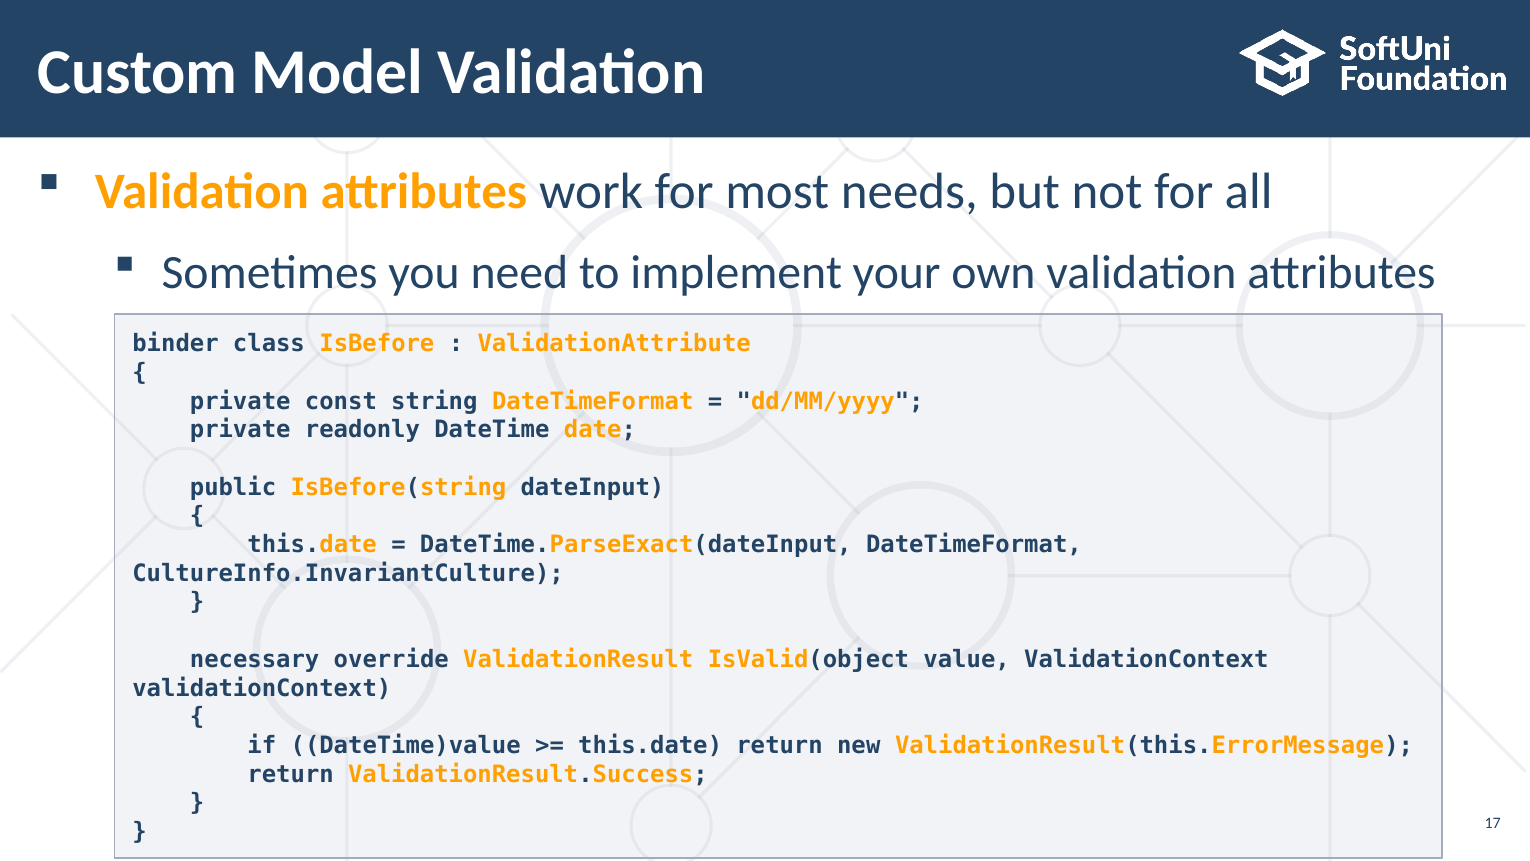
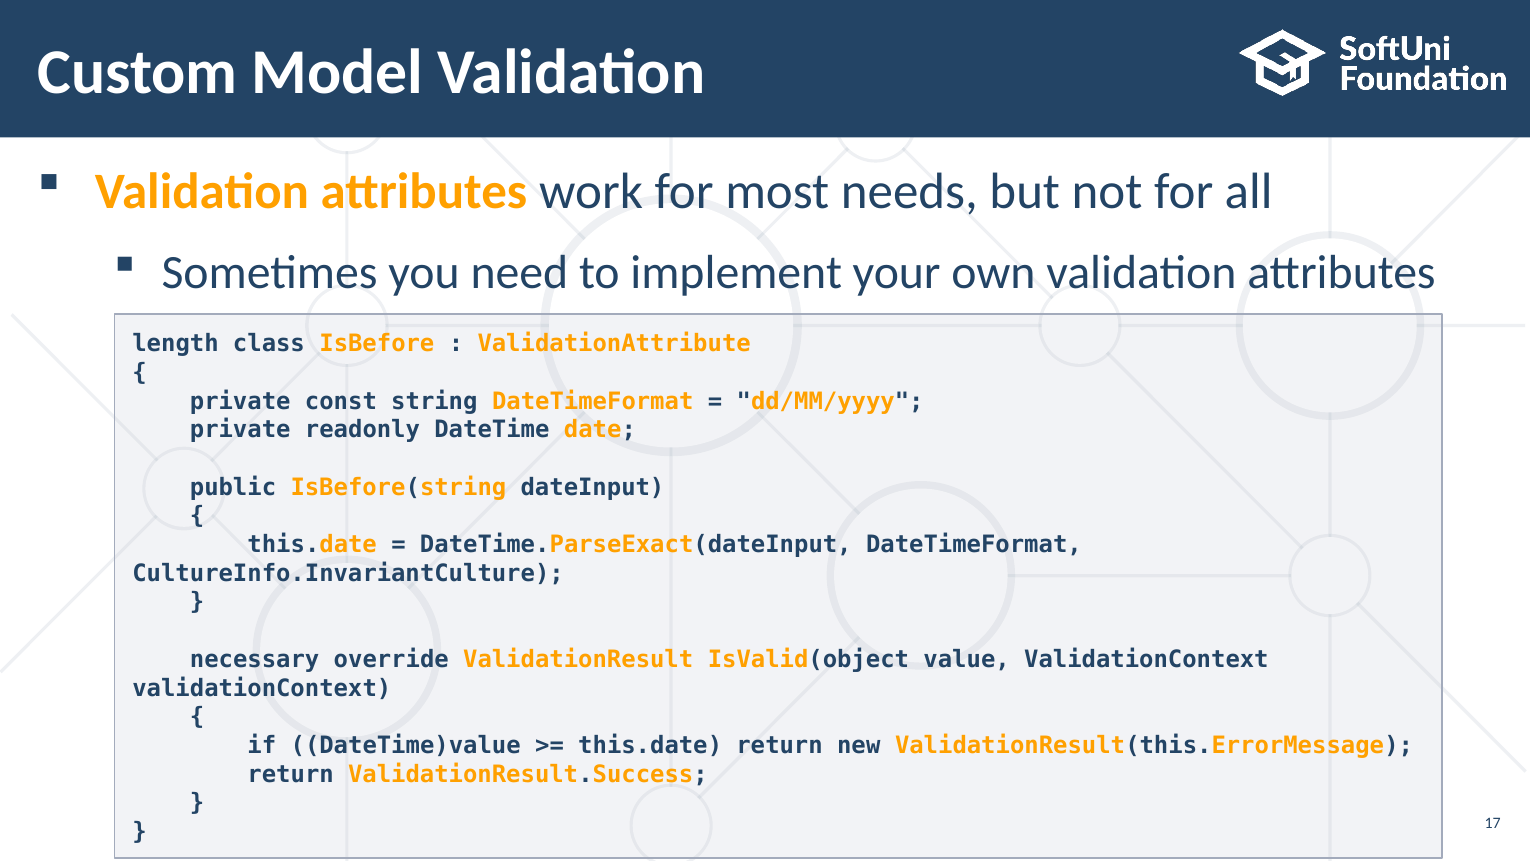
binder: binder -> length
